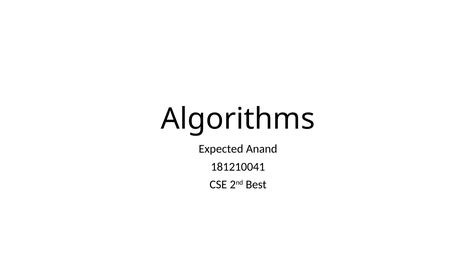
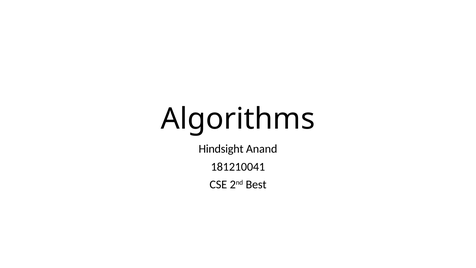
Expected: Expected -> Hindsight
